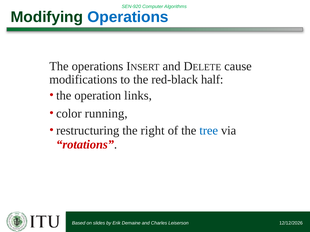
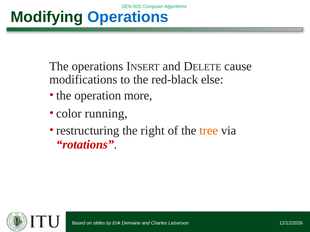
half: half -> else
links: links -> more
tree colour: blue -> orange
